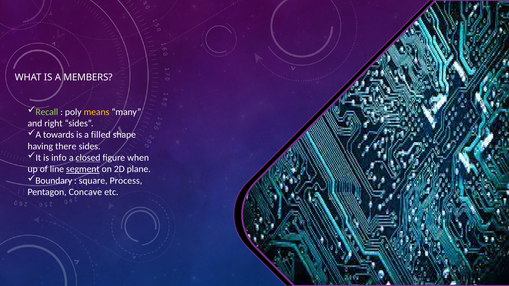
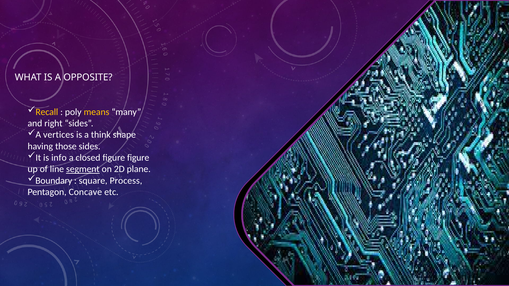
MEMBERS: MEMBERS -> OPPOSITE
Recall colour: light green -> yellow
towards: towards -> vertices
filled: filled -> think
there: there -> those
closed underline: present -> none
figure when: when -> figure
